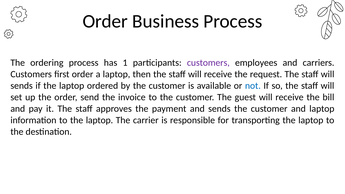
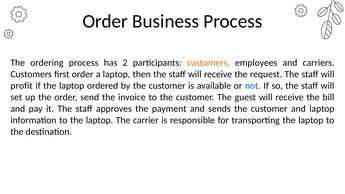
1: 1 -> 2
customers at (208, 63) colour: purple -> orange
sends at (22, 86): sends -> profit
